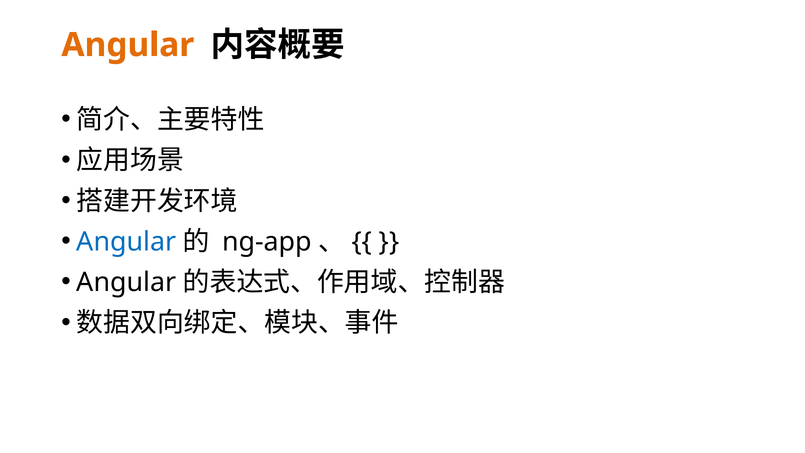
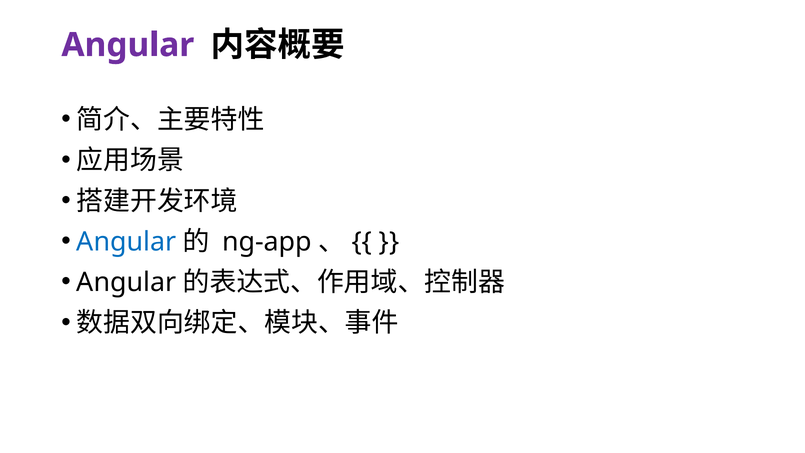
Angular at (128, 45) colour: orange -> purple
